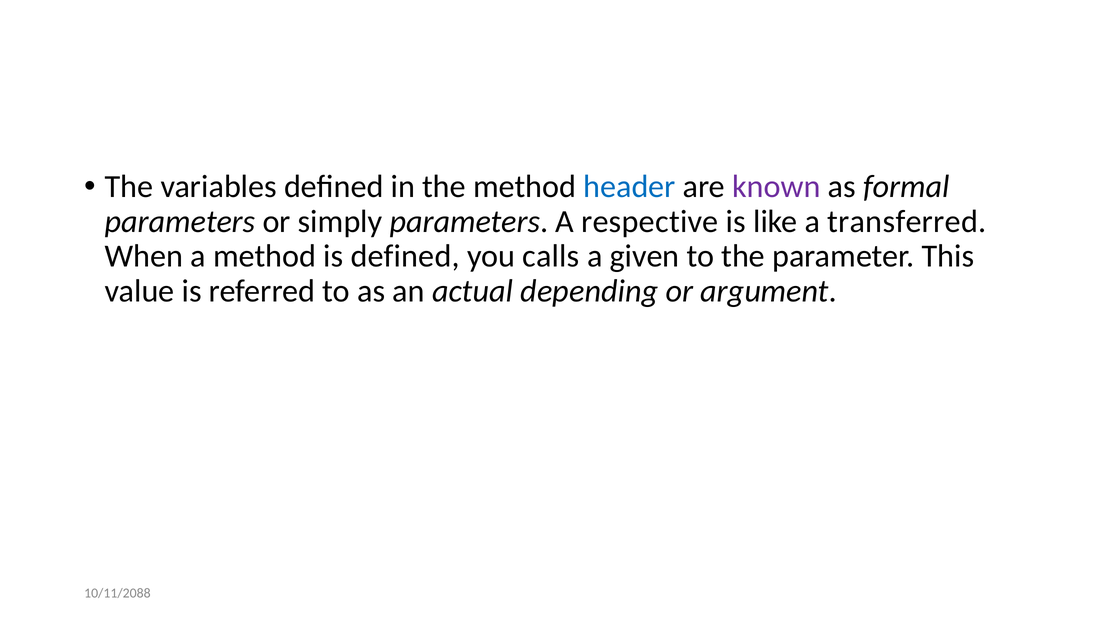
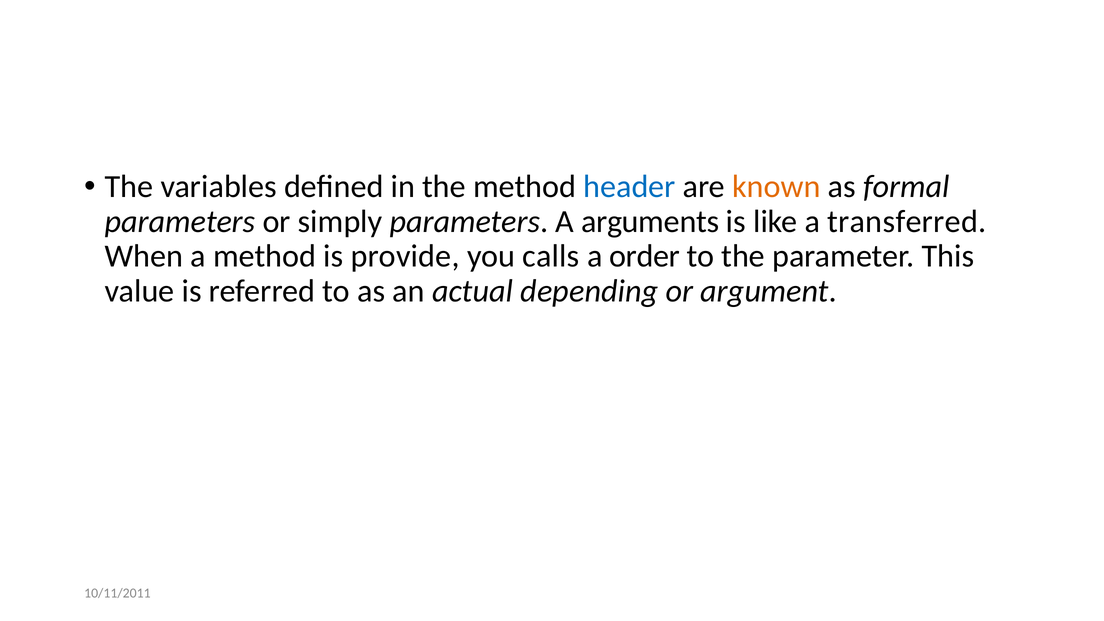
known colour: purple -> orange
respective: respective -> arguments
is defined: defined -> provide
given: given -> order
10/11/2088: 10/11/2088 -> 10/11/2011
